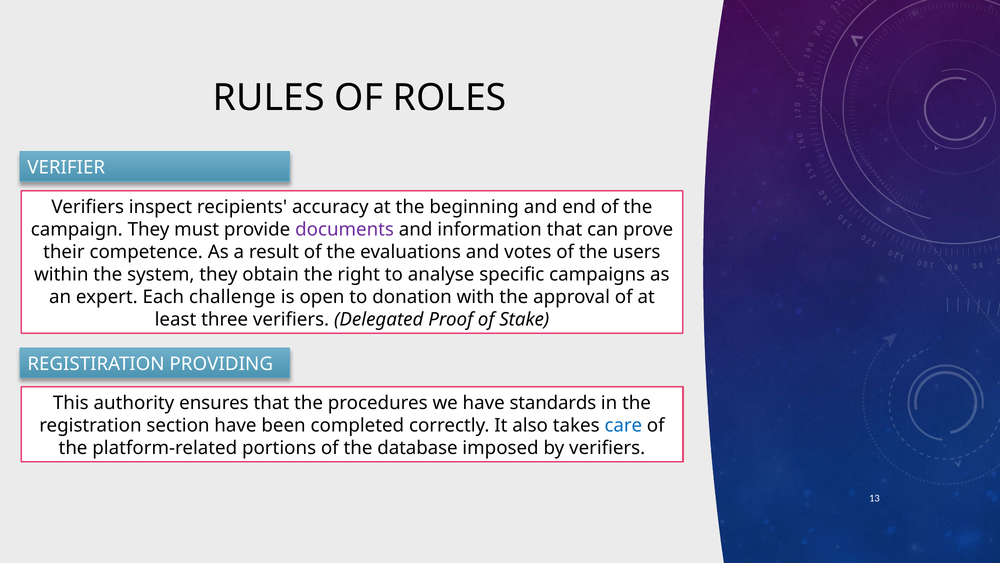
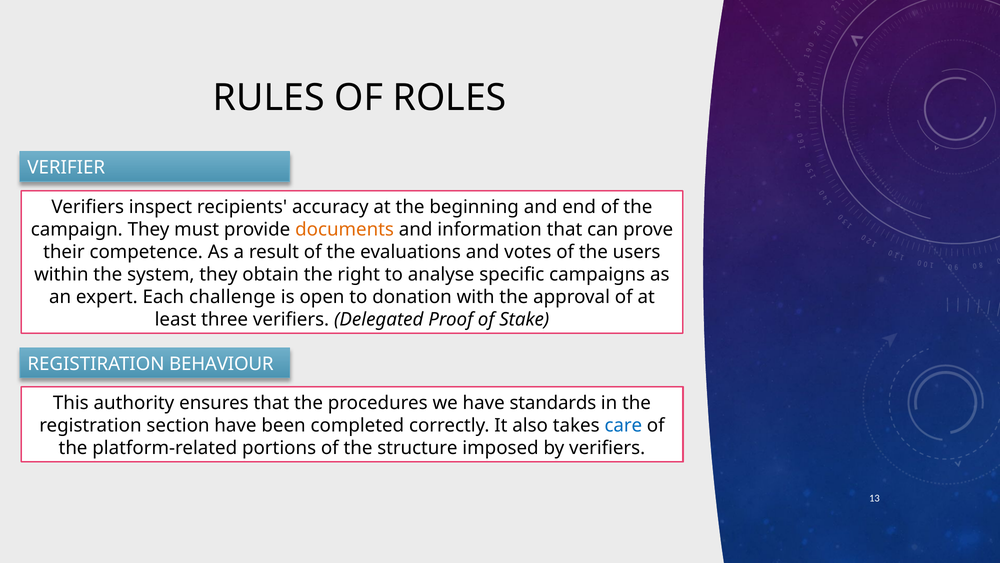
documents colour: purple -> orange
PROVIDING: PROVIDING -> BEHAVIOUR
database: database -> structure
